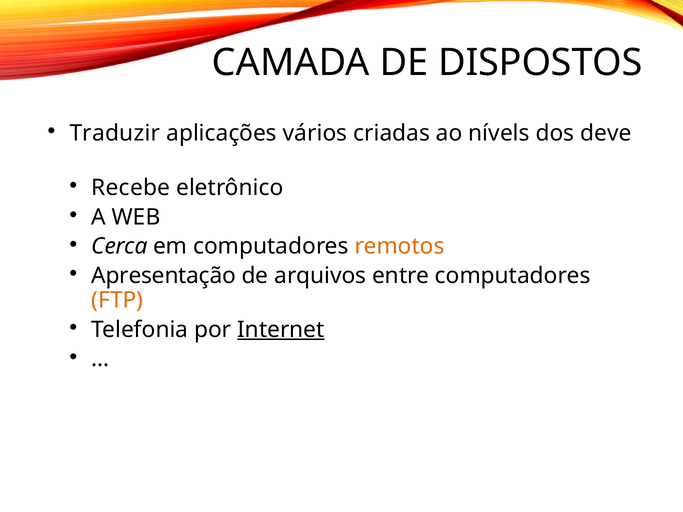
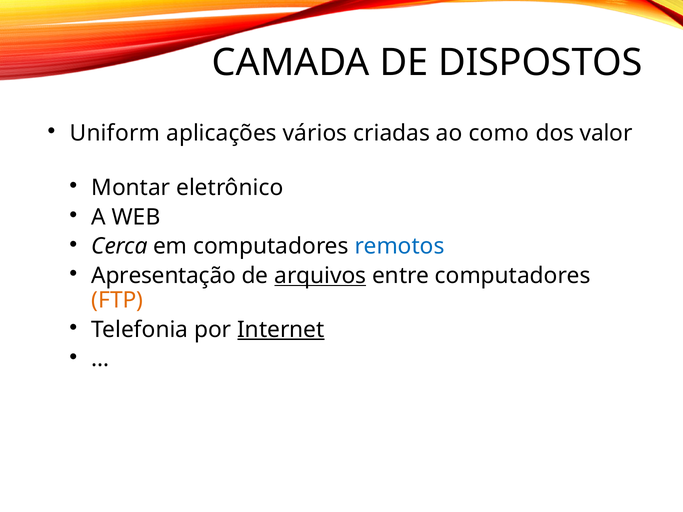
Traduzir: Traduzir -> Uniform
nívels: nívels -> como
deve: deve -> valor
Recebe: Recebe -> Montar
remotos colour: orange -> blue
arquivos underline: none -> present
